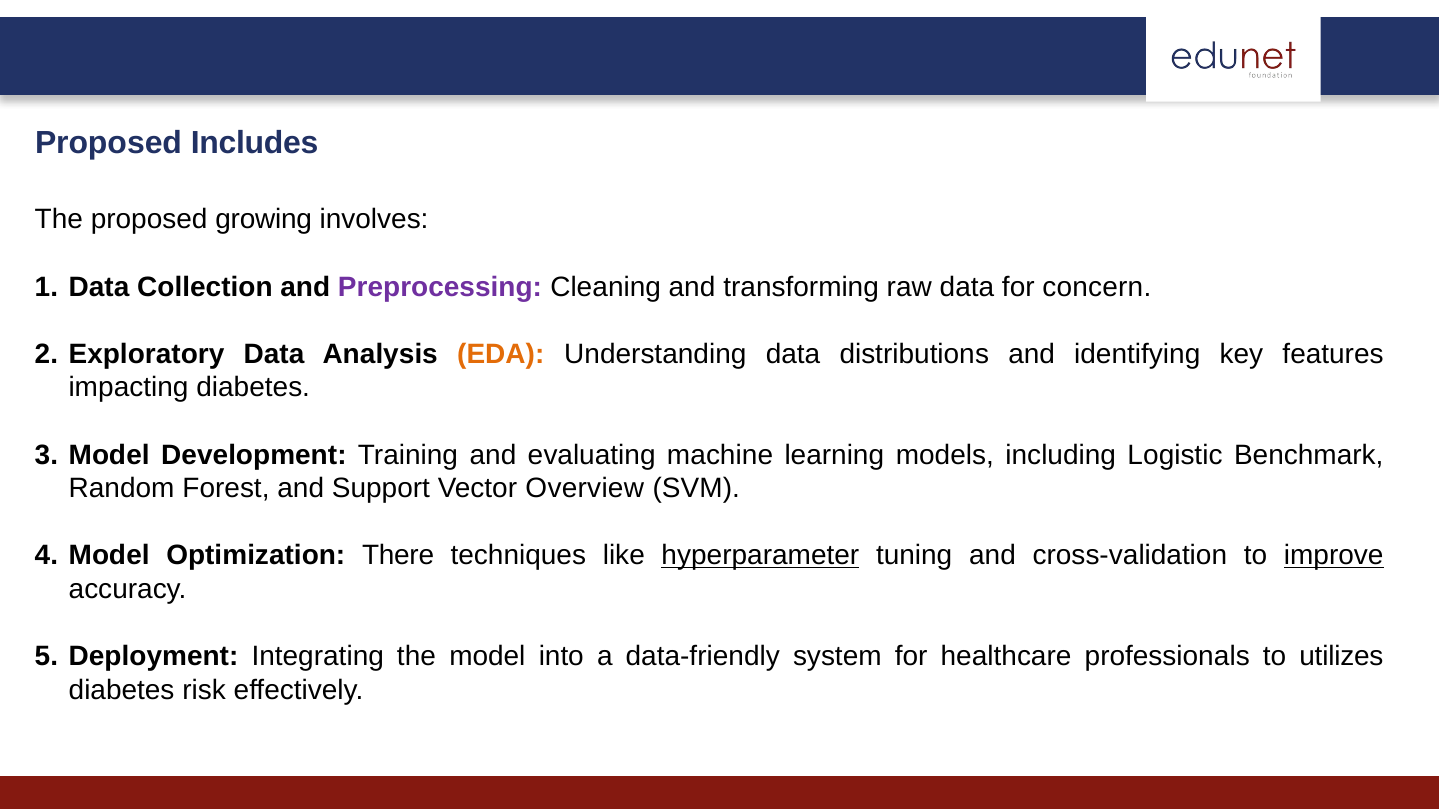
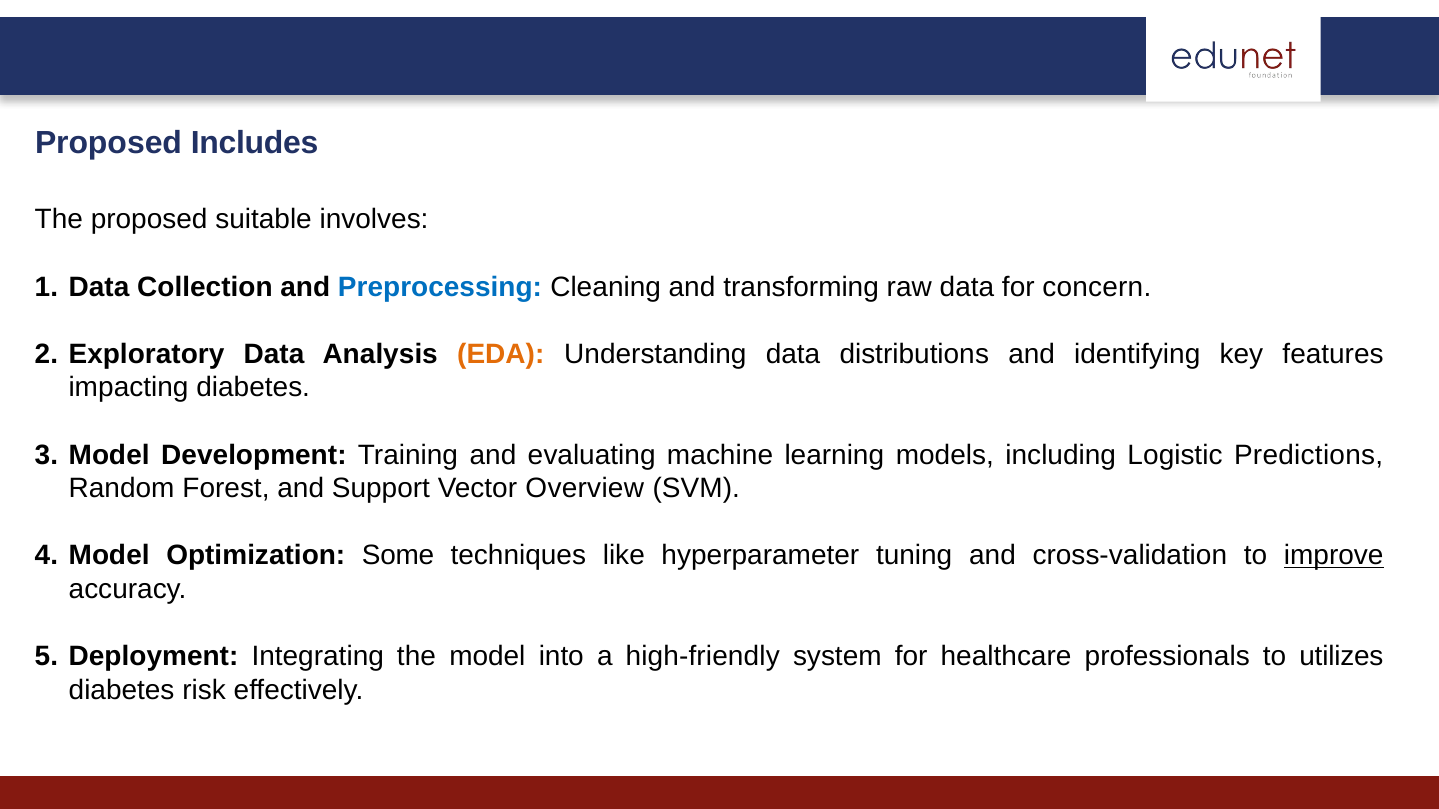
growing: growing -> suitable
Preprocessing colour: purple -> blue
Benchmark: Benchmark -> Predictions
There: There -> Some
hyperparameter underline: present -> none
data-friendly: data-friendly -> high-friendly
